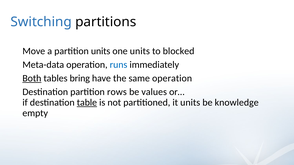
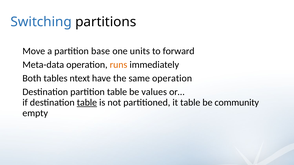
partition units: units -> base
blocked: blocked -> forward
runs colour: blue -> orange
Both underline: present -> none
bring: bring -> ntext
partition rows: rows -> table
it units: units -> table
knowledge: knowledge -> community
